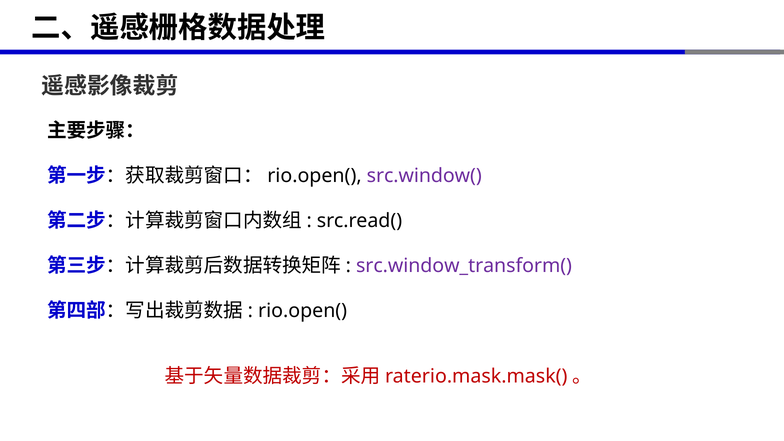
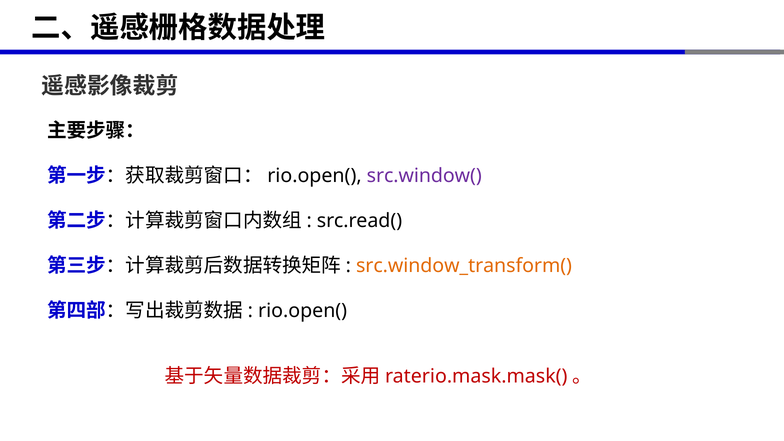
src.window_transform( colour: purple -> orange
